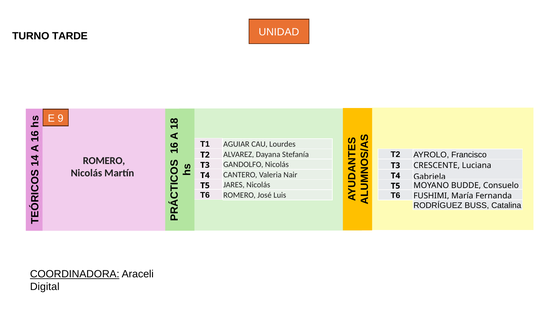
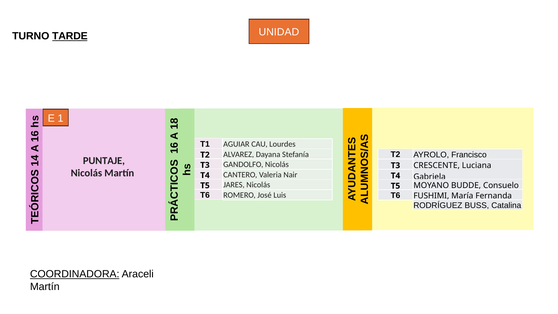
TARDE underline: none -> present
E 9: 9 -> 1
ROMERO at (104, 161): ROMERO -> PUNTAJE
Digital at (45, 287): Digital -> Martín
